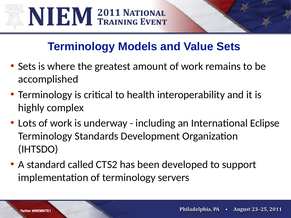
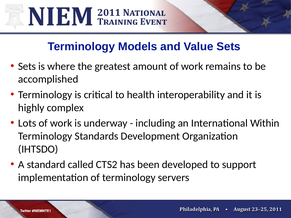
Eclipse: Eclipse -> Within
